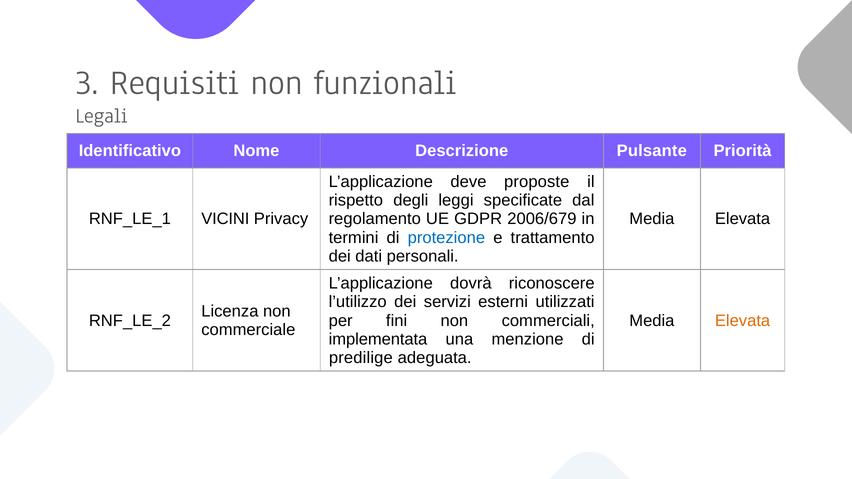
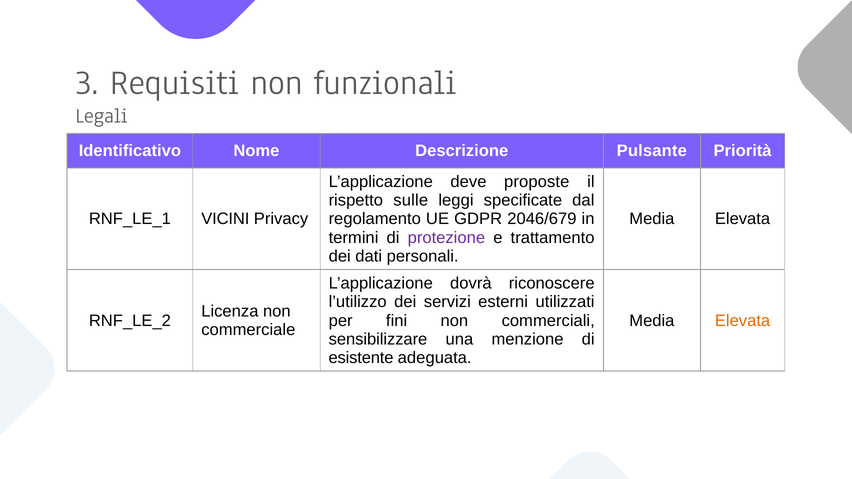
degli: degli -> sulle
2006/679: 2006/679 -> 2046/679
protezione colour: blue -> purple
implementata: implementata -> sensibilizzare
predilige: predilige -> esistente
